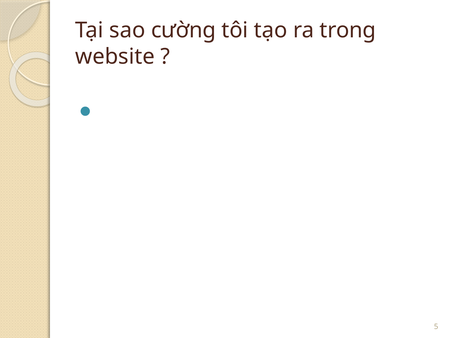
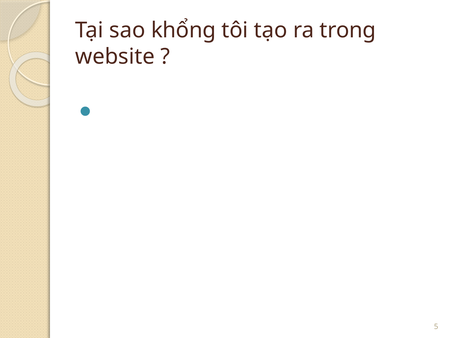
cường: cường -> khổng
